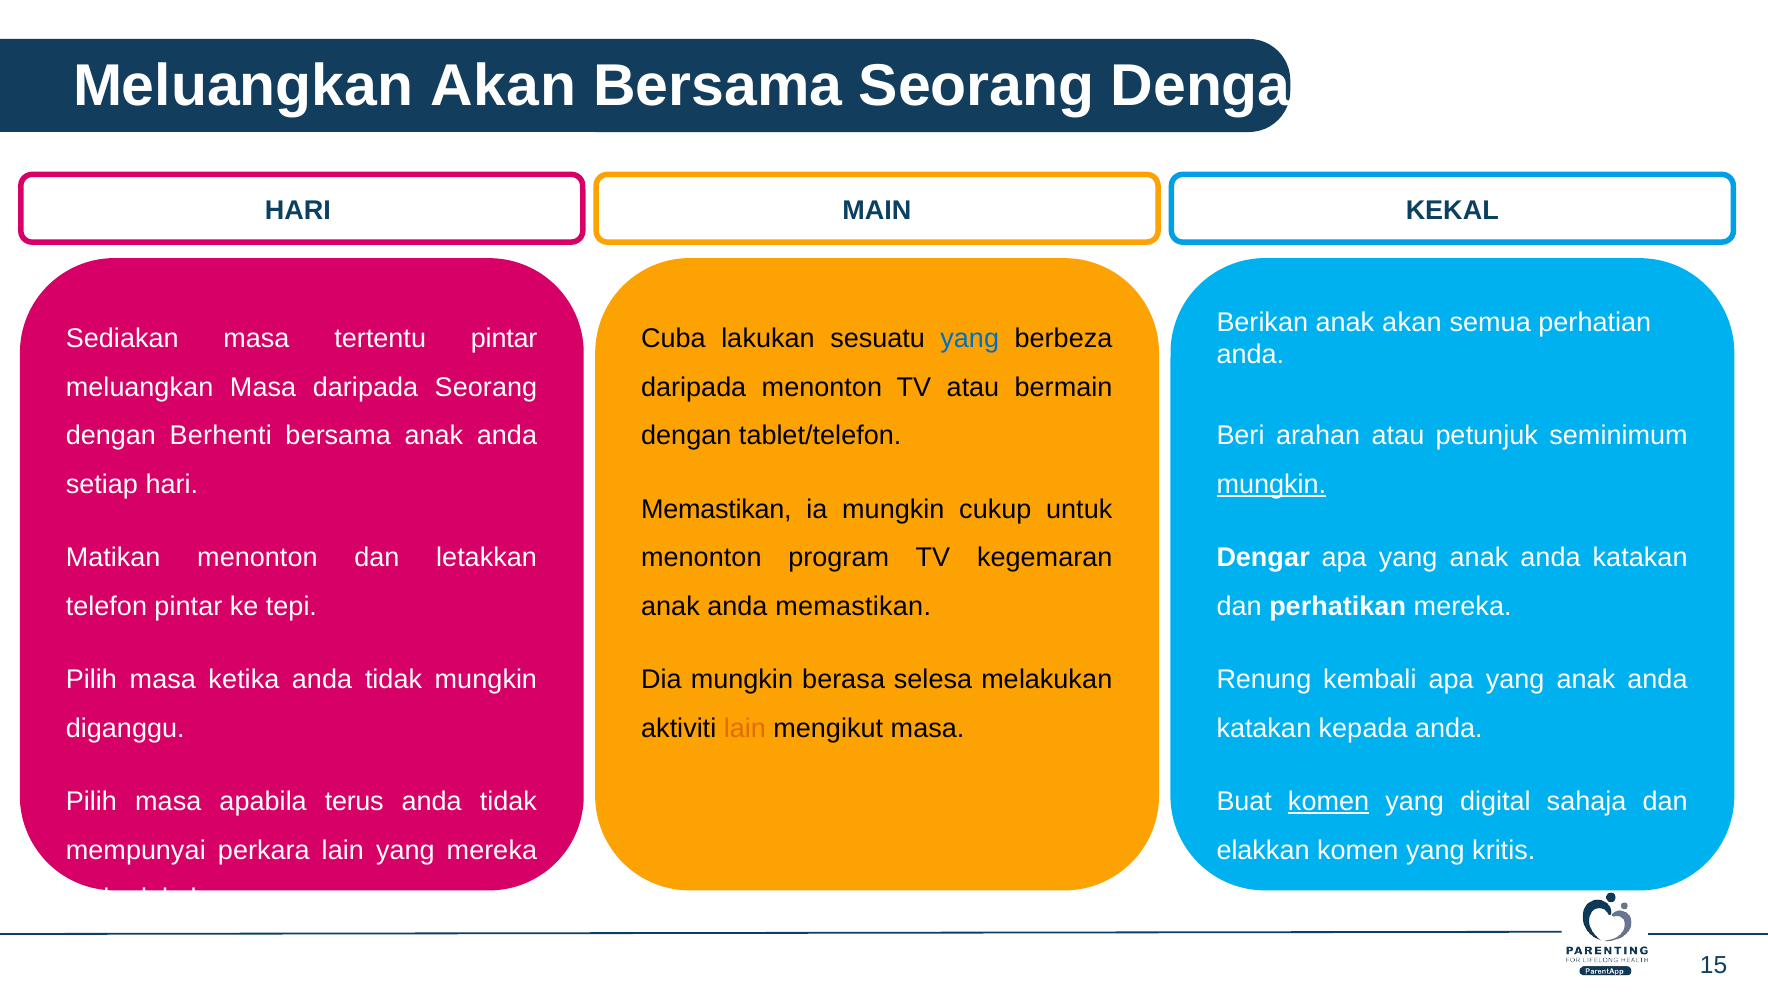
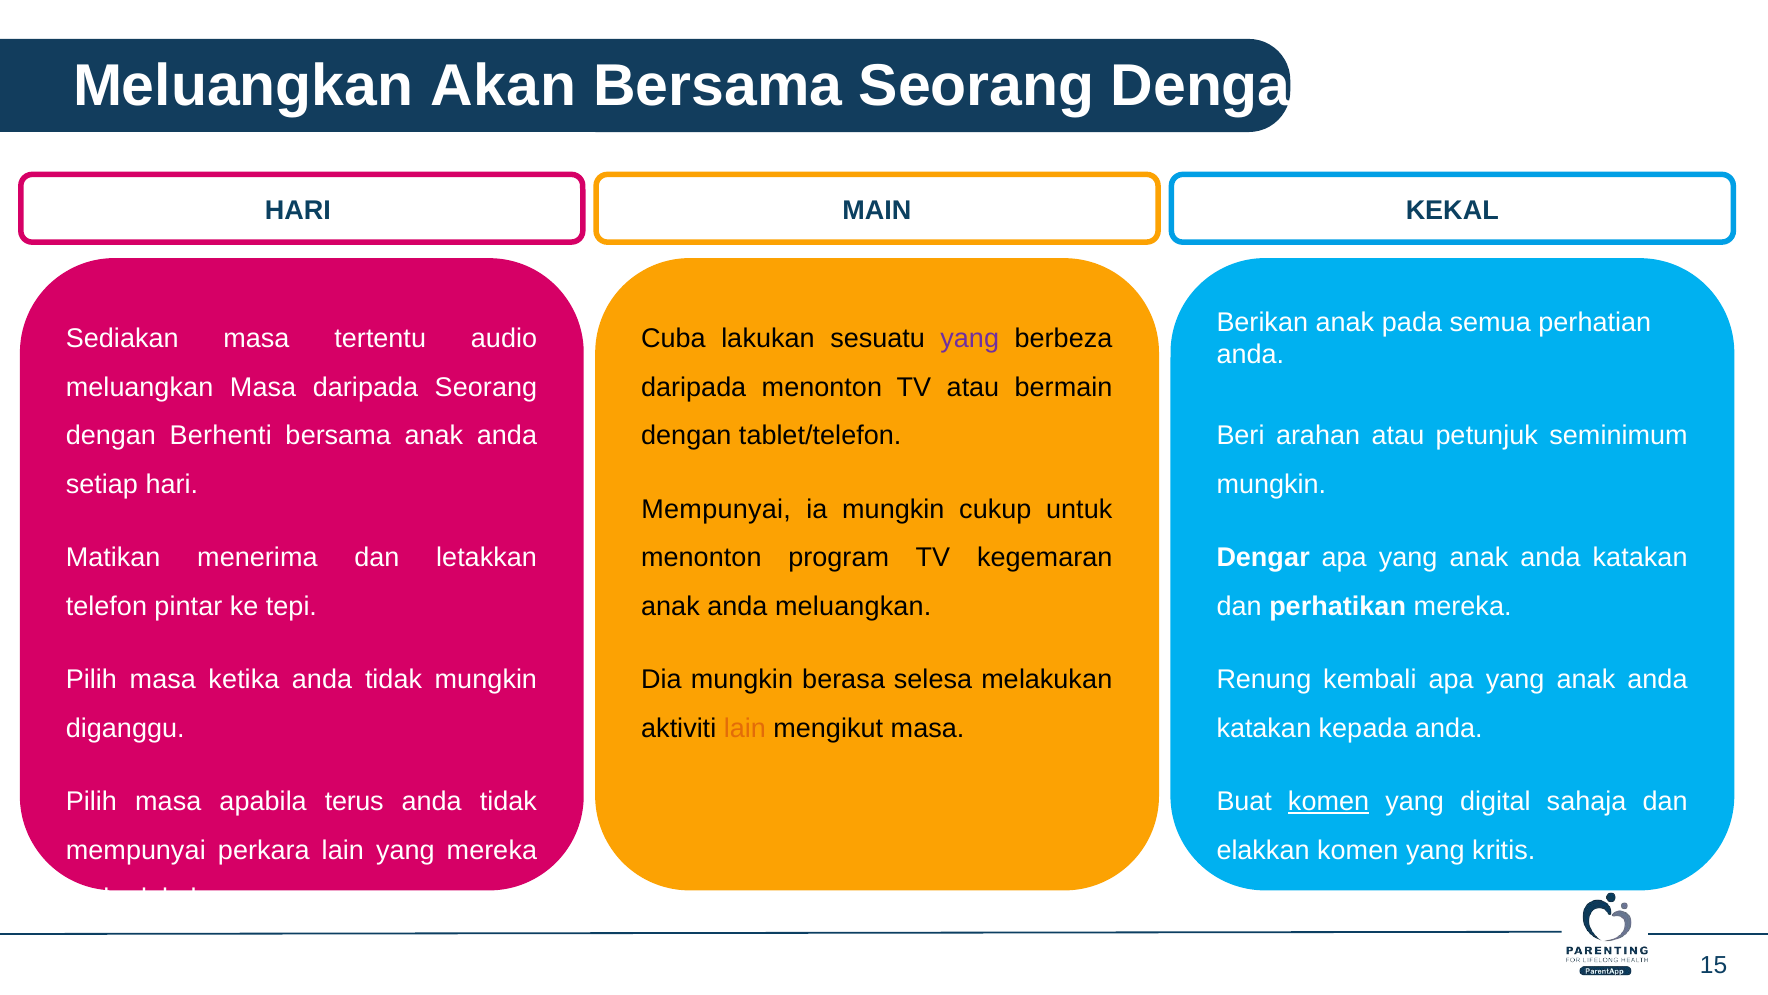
anak akan: akan -> pada
tertentu pintar: pintar -> audio
yang at (970, 338) colour: blue -> purple
mungkin at (1271, 484) underline: present -> none
Memastikan at (716, 509): Memastikan -> Mempunyai
Matikan menonton: menonton -> menerima
anda memastikan: memastikan -> meluangkan
